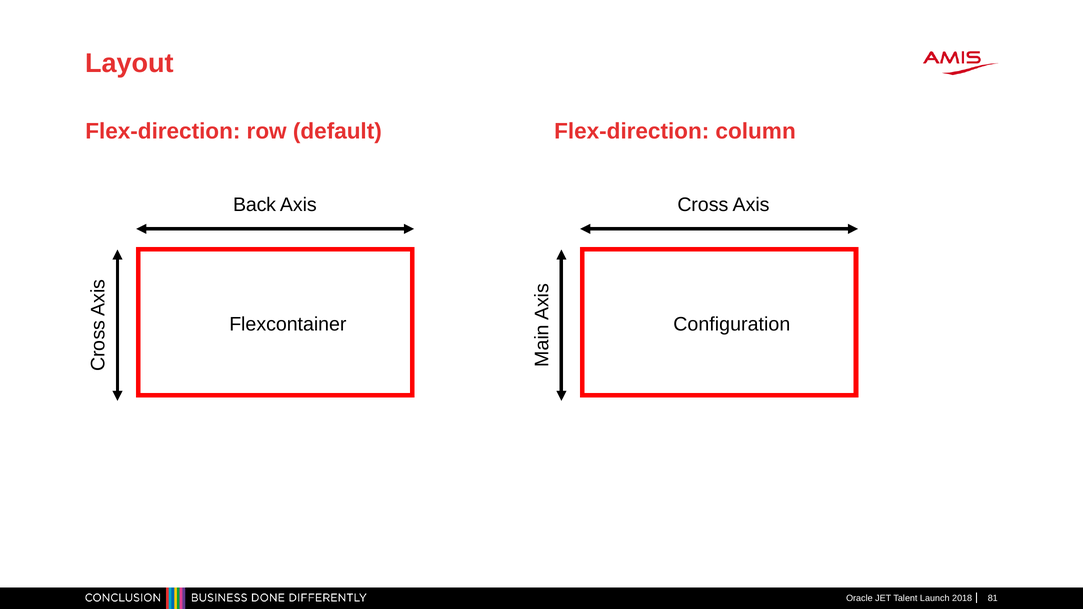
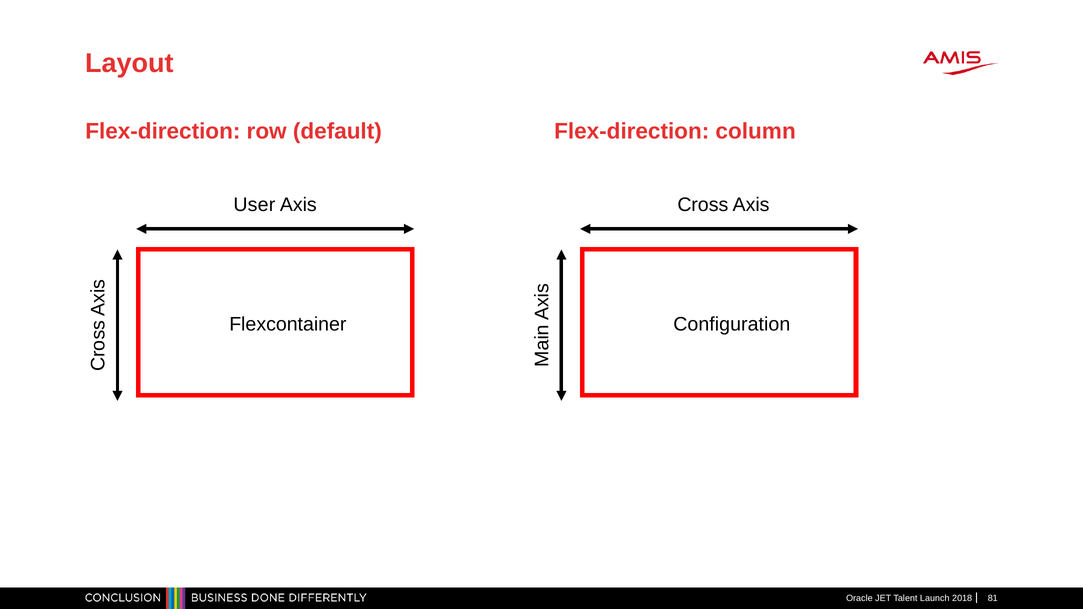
Back: Back -> User
